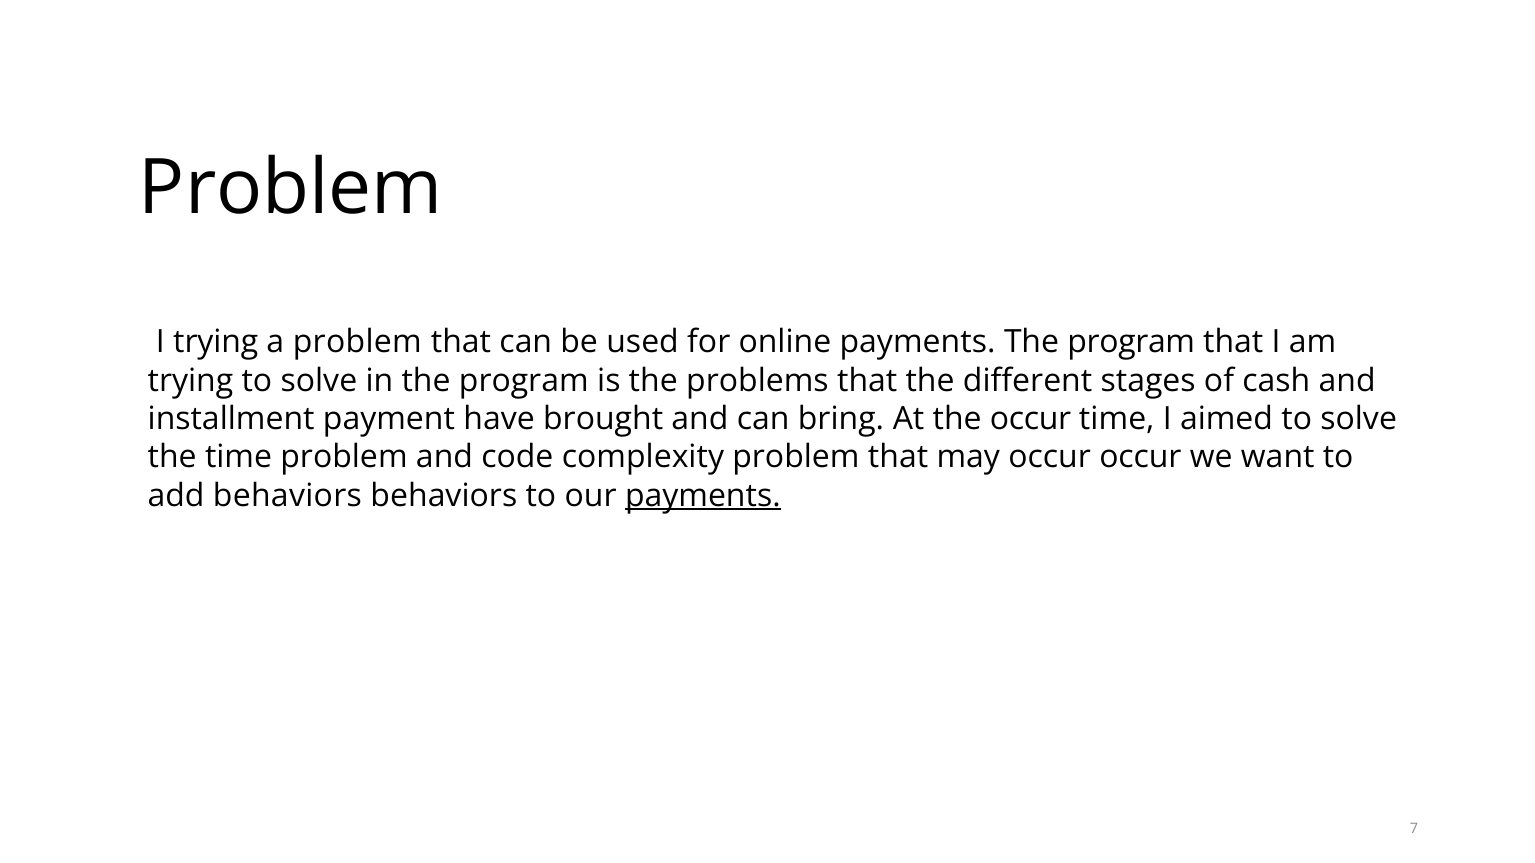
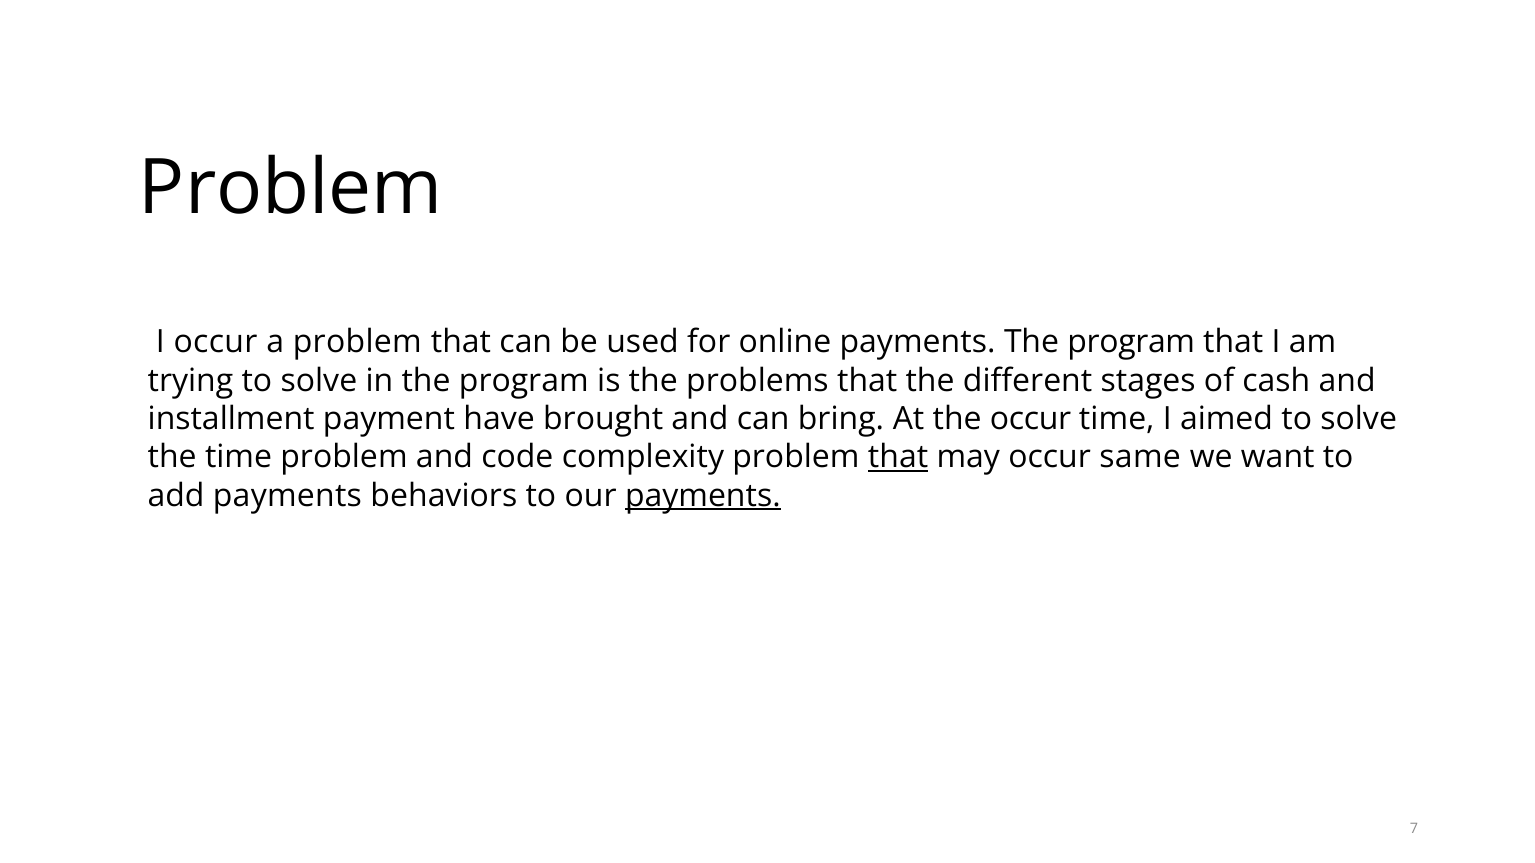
I trying: trying -> occur
that at (898, 458) underline: none -> present
occur occur: occur -> same
add behaviors: behaviors -> payments
